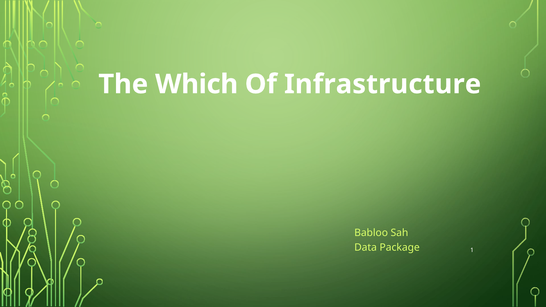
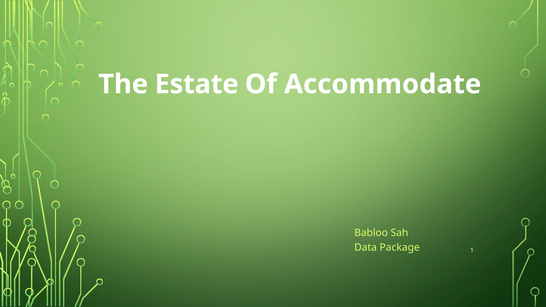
Which: Which -> Estate
Infrastructure: Infrastructure -> Accommodate
